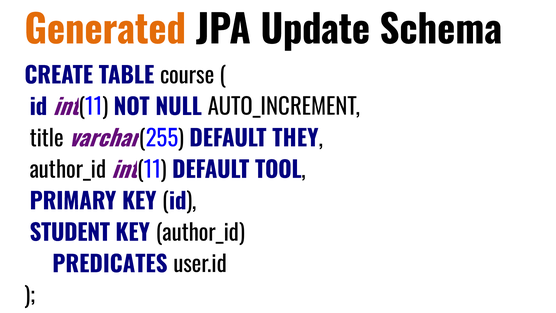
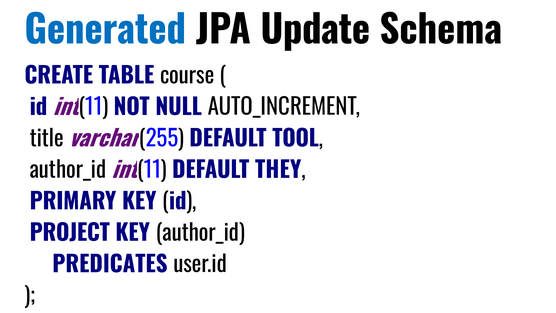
Generated colour: orange -> blue
THEY: THEY -> TOOL
TOOL: TOOL -> THEY
STUDENT: STUDENT -> PROJECT
